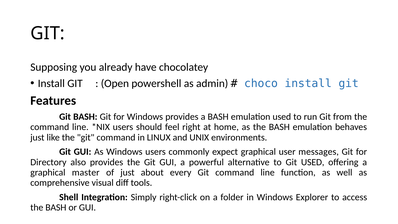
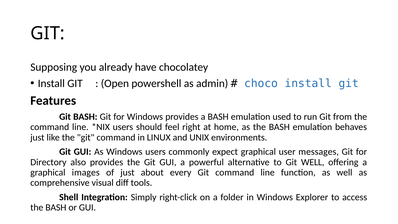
Git USED: USED -> WELL
master: master -> images
